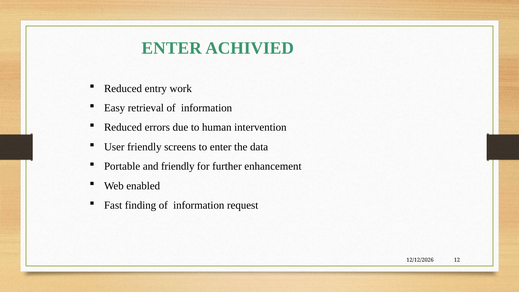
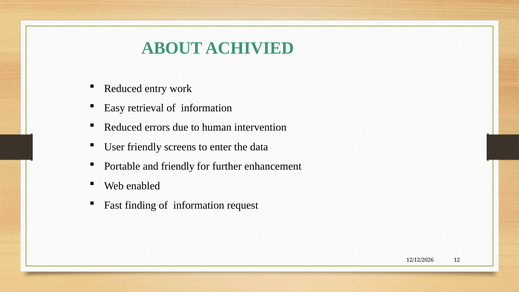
ENTER at (172, 48): ENTER -> ABOUT
